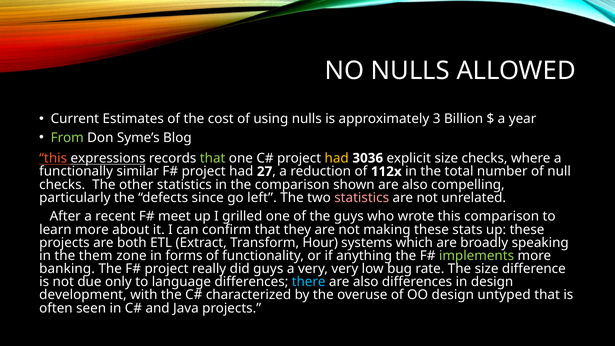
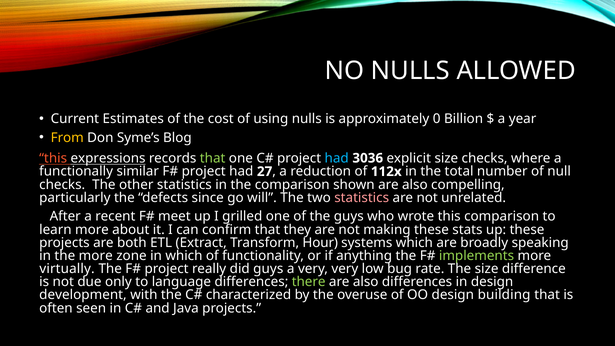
3: 3 -> 0
From colour: light green -> yellow
had at (337, 158) colour: yellow -> light blue
left: left -> will
the them: them -> more
in forms: forms -> which
banking: banking -> virtually
there colour: light blue -> light green
untyped: untyped -> building
